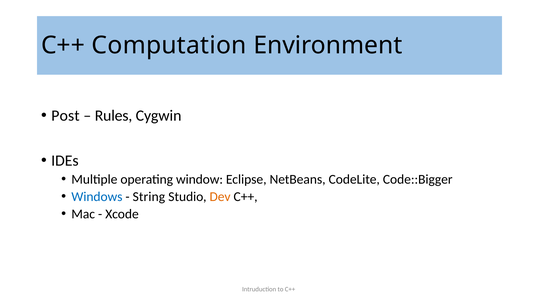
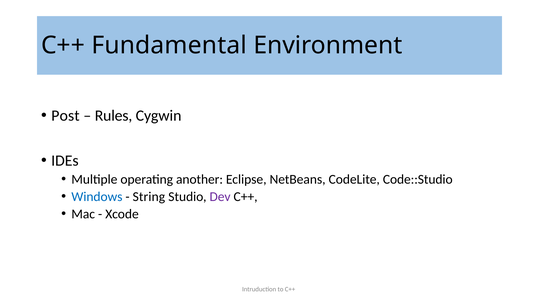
Computation: Computation -> Fundamental
window: window -> another
Code::Bigger: Code::Bigger -> Code::Studio
Dev colour: orange -> purple
